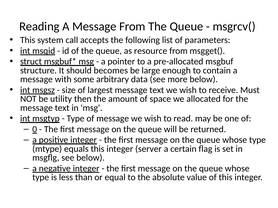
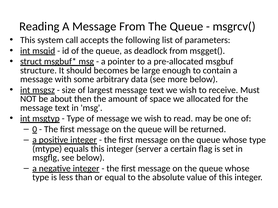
resource: resource -> deadlock
utility: utility -> about
